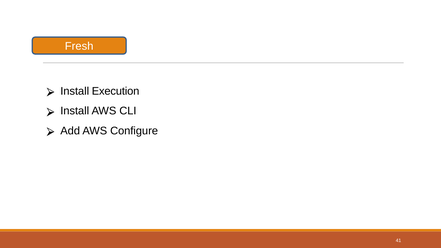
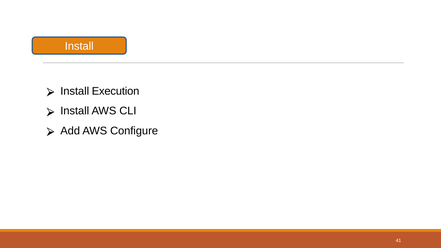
Fresh at (79, 46): Fresh -> Install
